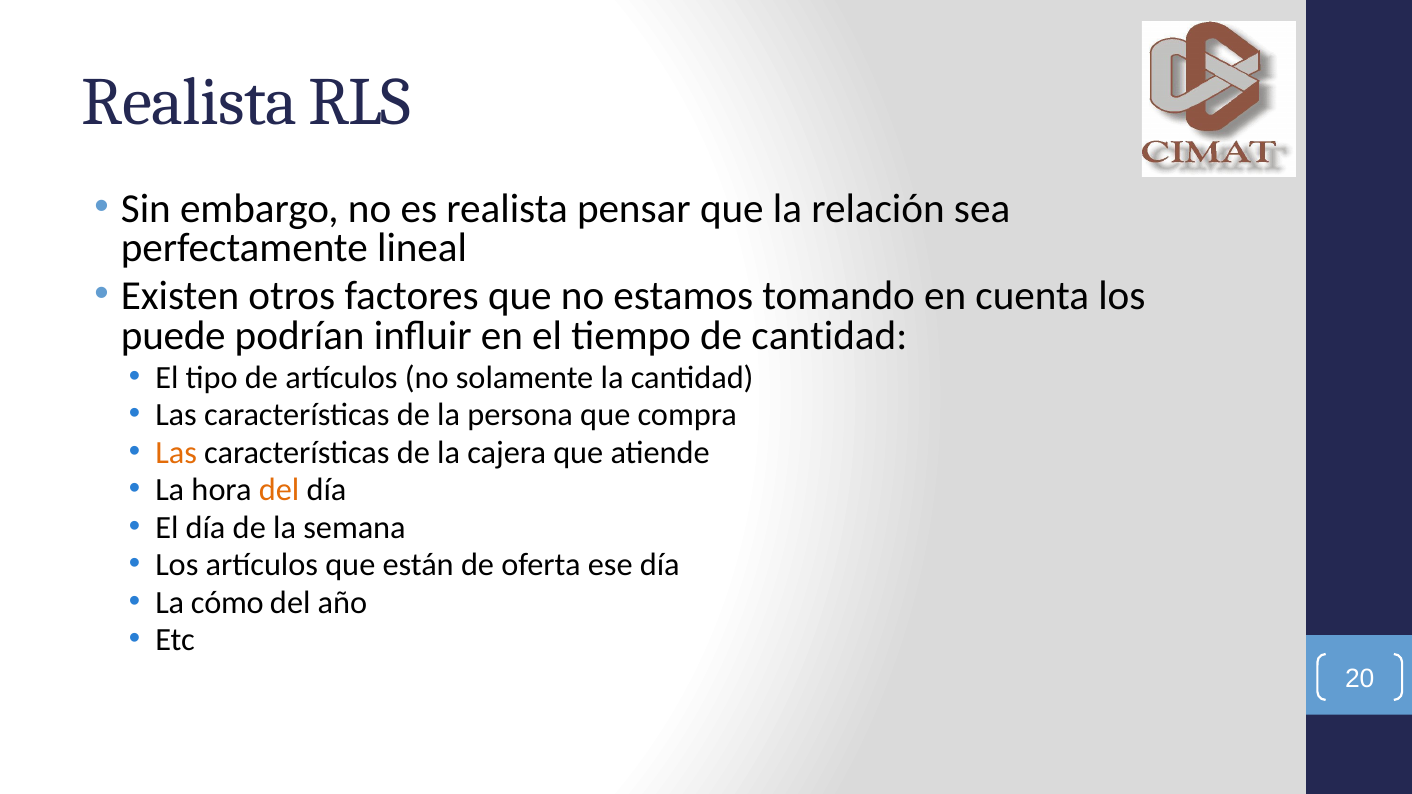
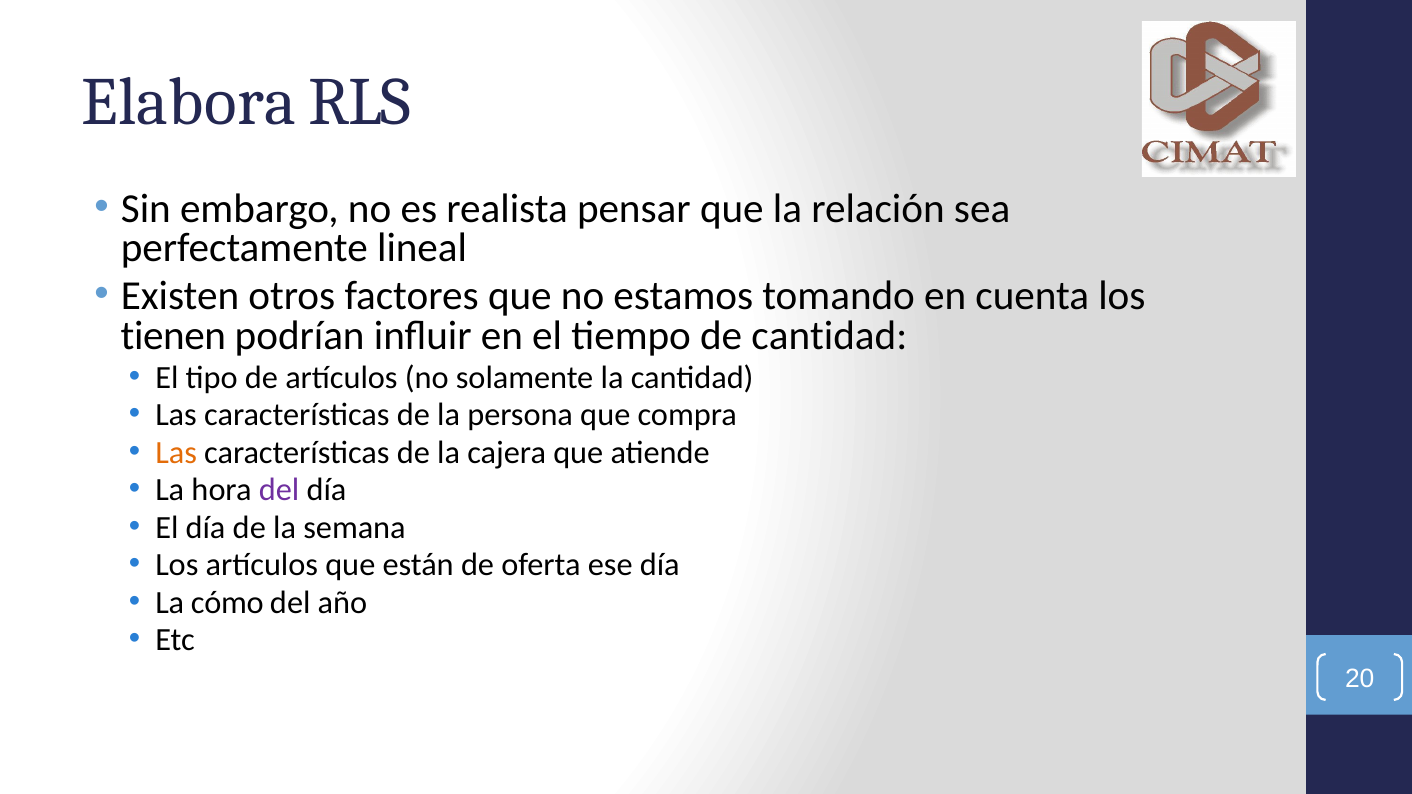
Realista at (189, 103): Realista -> Elabora
puede: puede -> tienen
del at (279, 490) colour: orange -> purple
